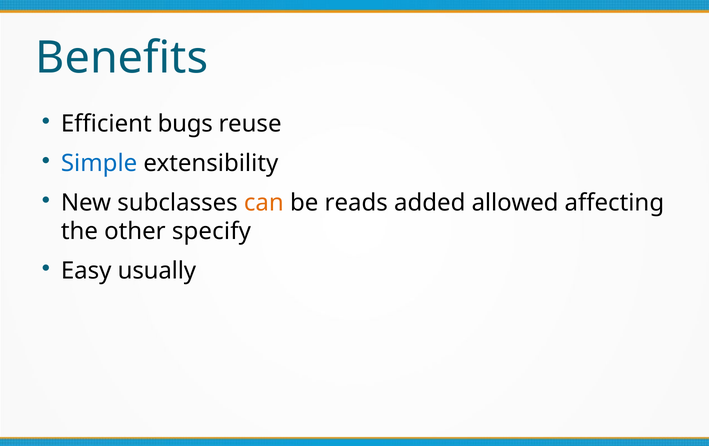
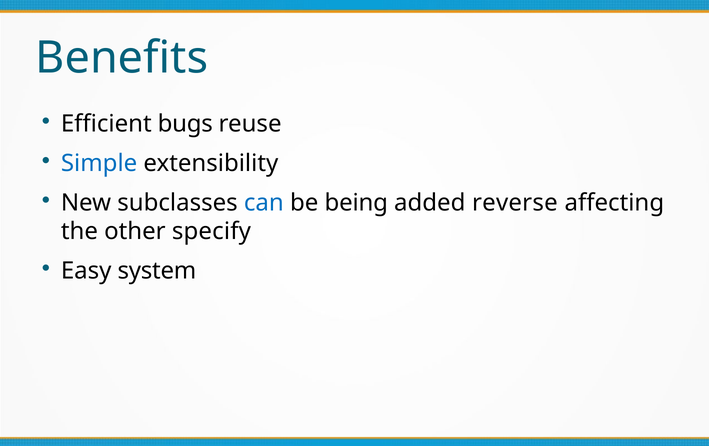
can colour: orange -> blue
reads: reads -> being
allowed: allowed -> reverse
usually: usually -> system
